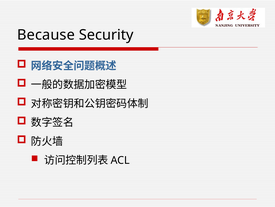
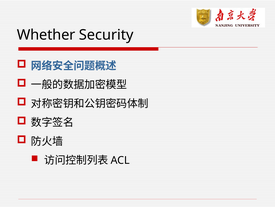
Because: Because -> Whether
